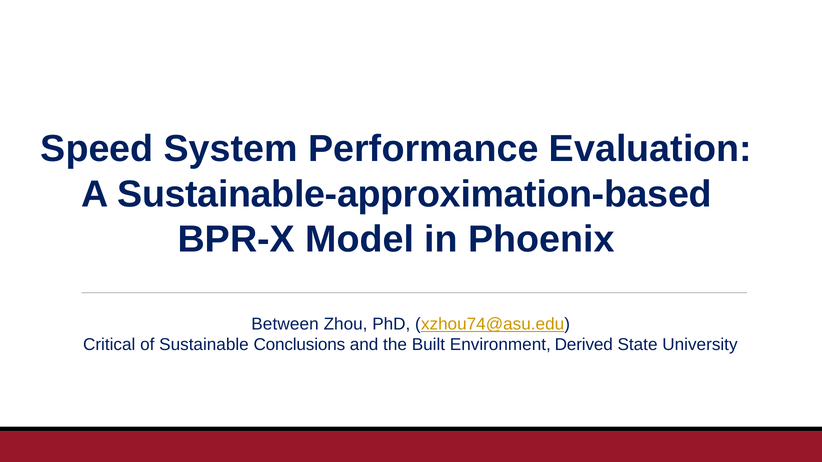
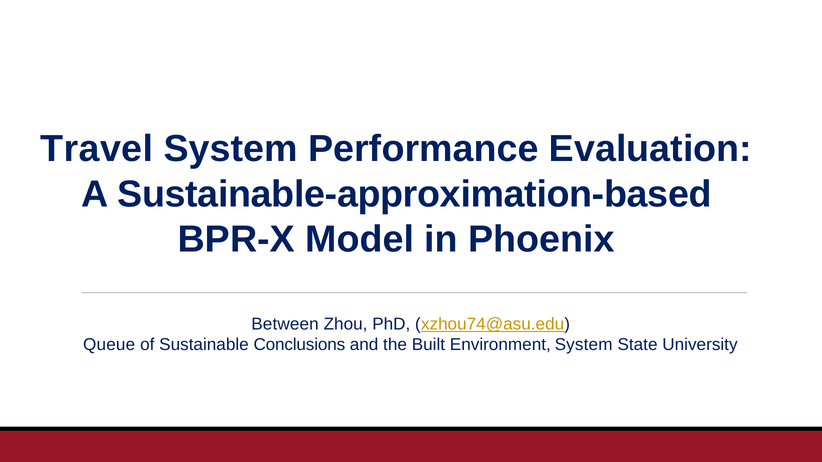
Speed: Speed -> Travel
Critical: Critical -> Queue
Environment Derived: Derived -> System
